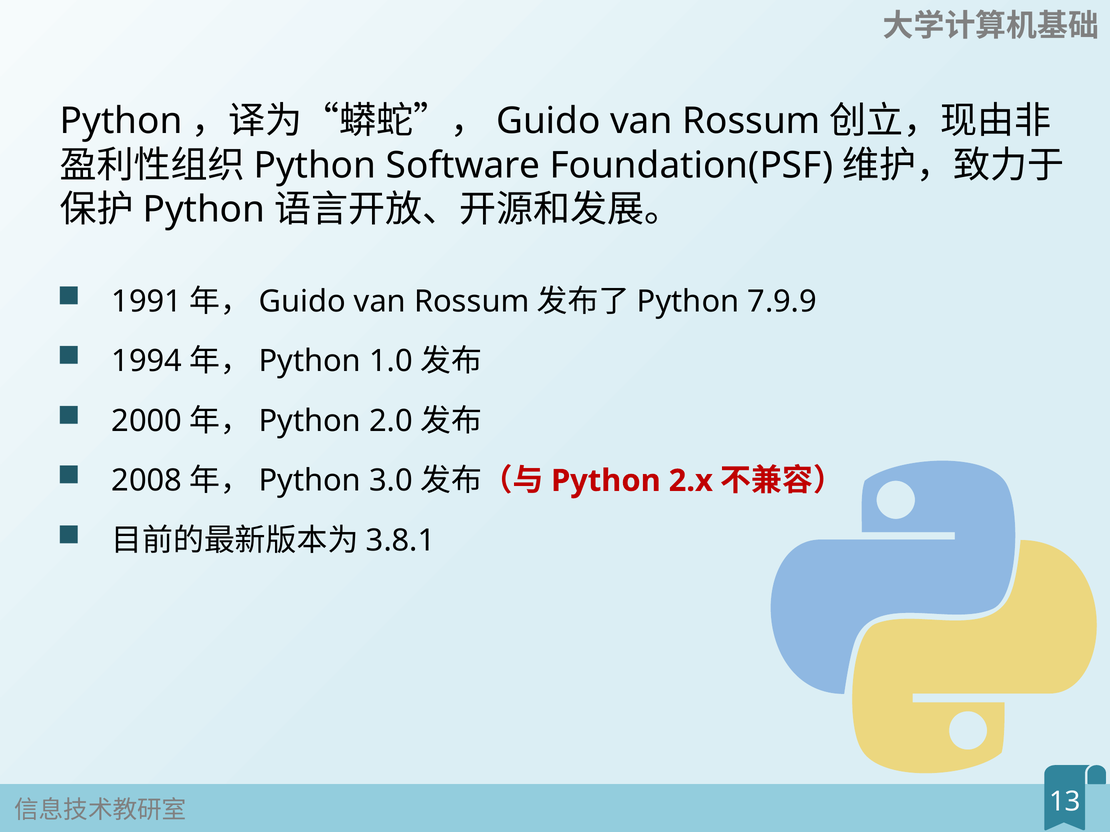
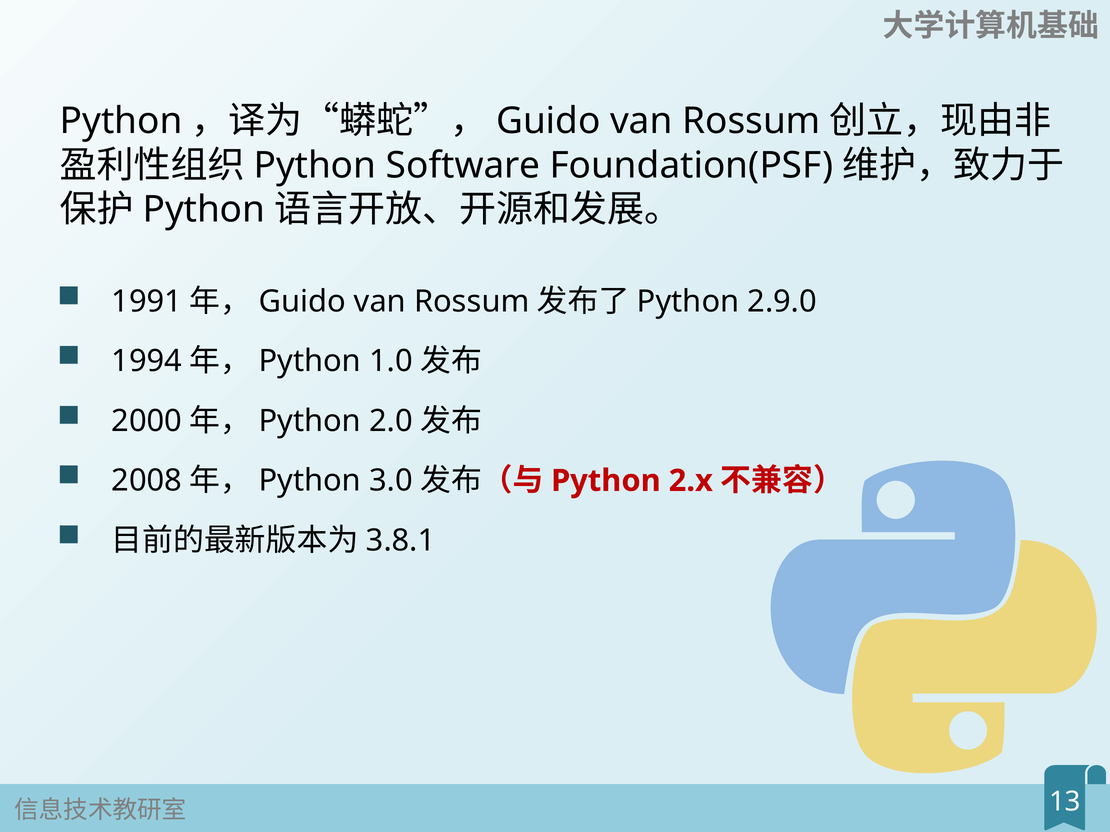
7.9.9: 7.9.9 -> 2.9.0
